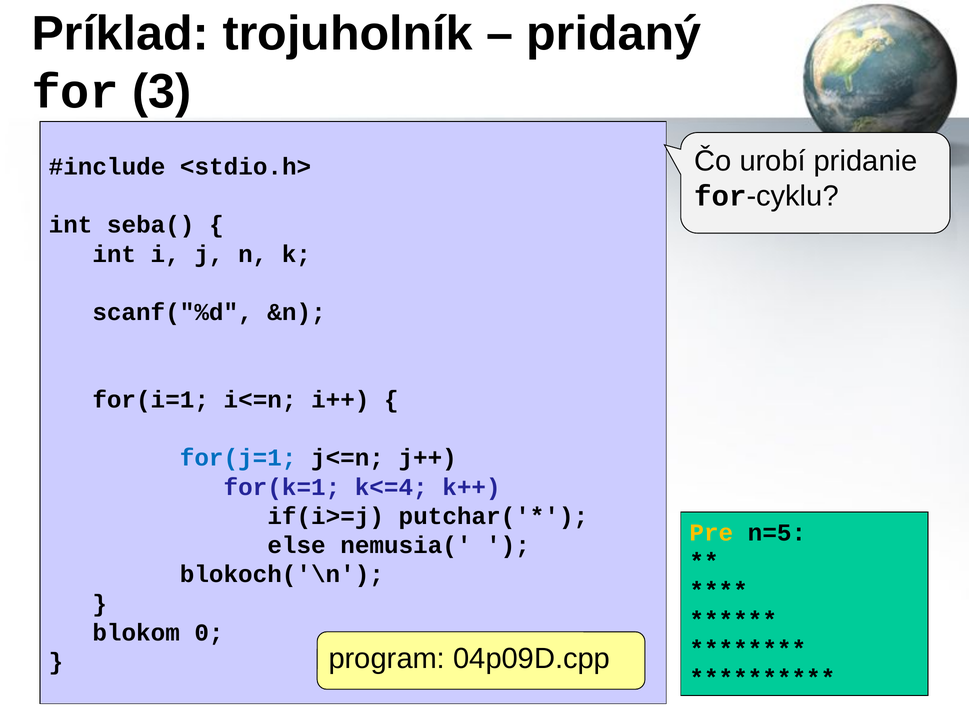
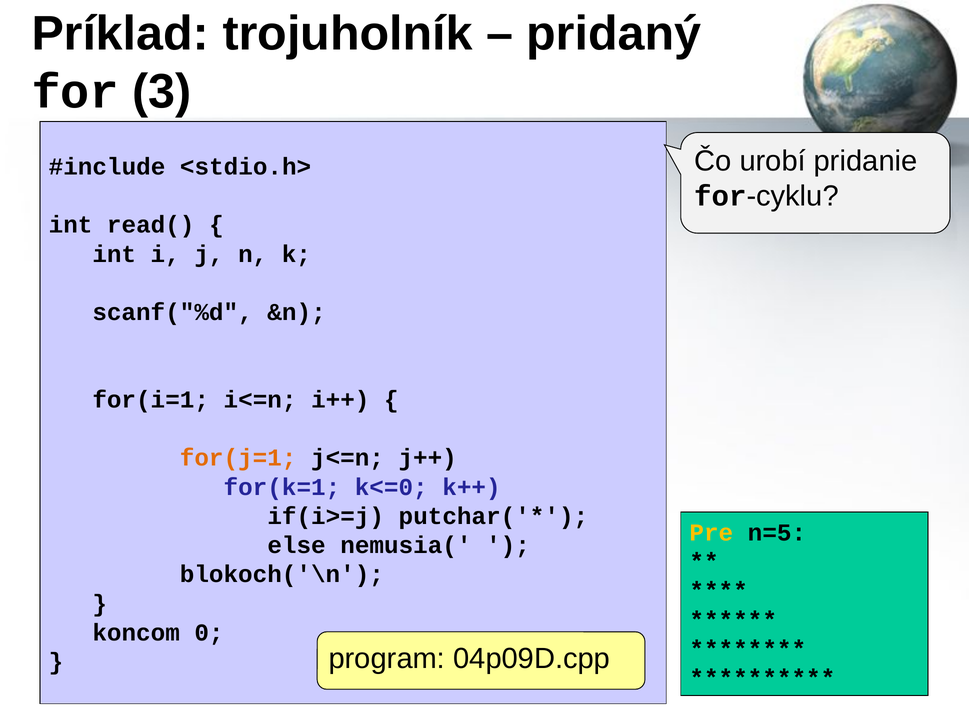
seba(: seba( -> read(
for(j=1 colour: blue -> orange
k<=4: k<=4 -> k<=0
blokom: blokom -> koncom
